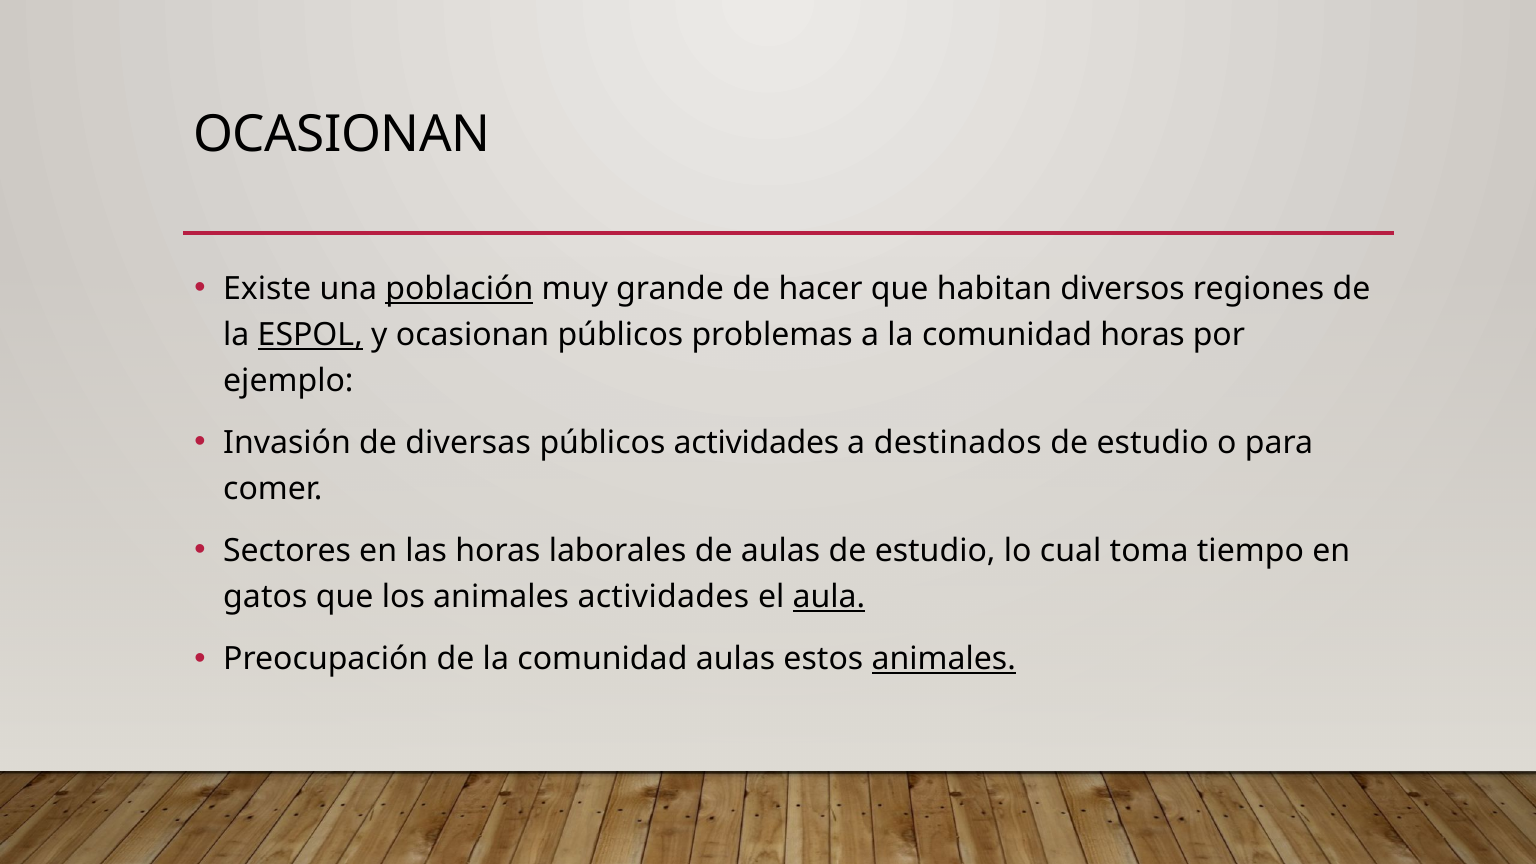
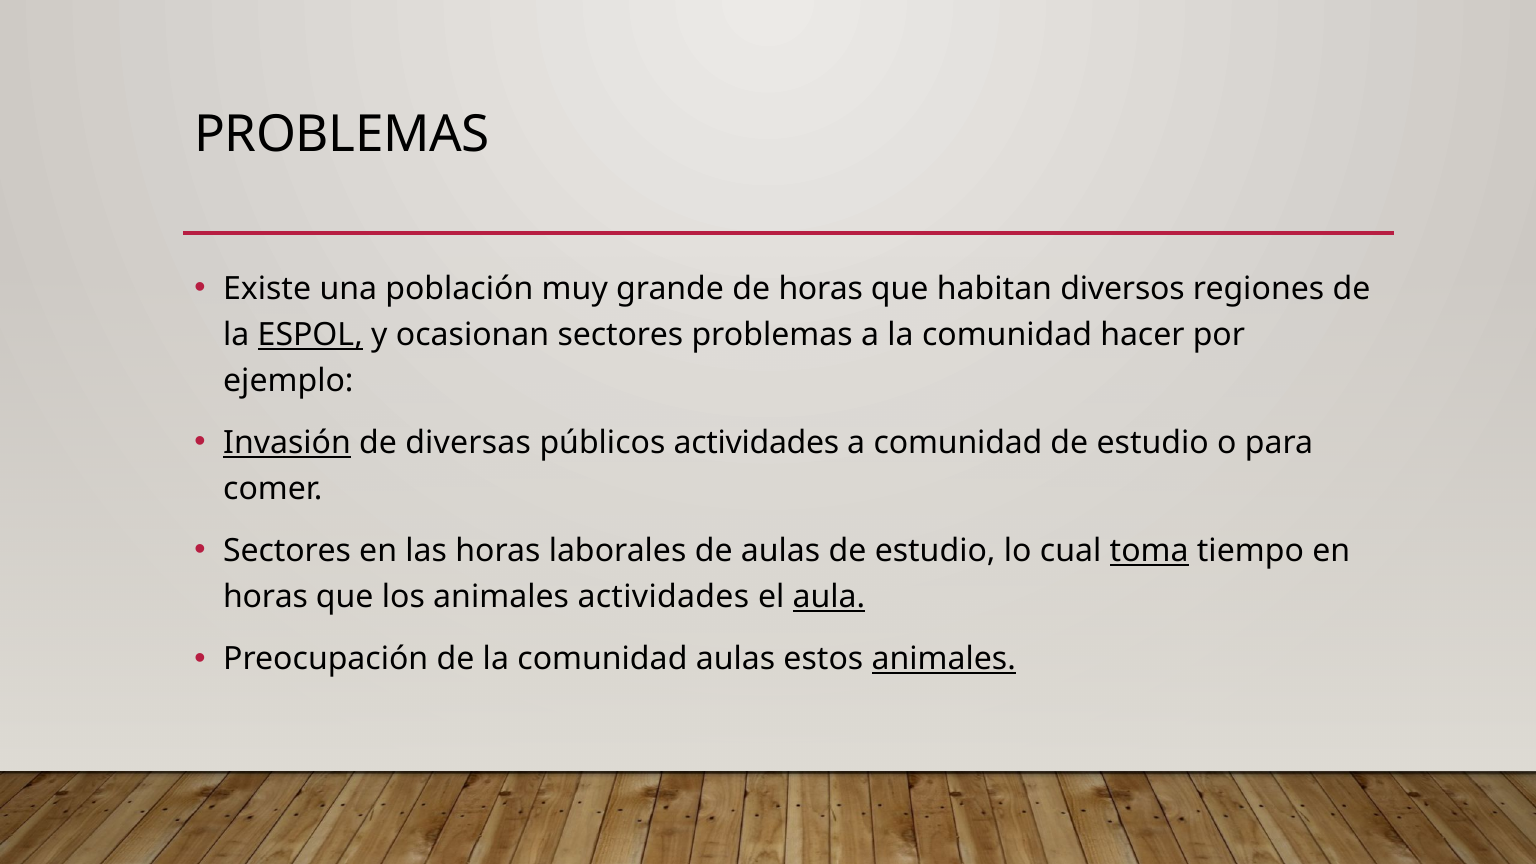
OCASIONAN at (342, 134): OCASIONAN -> PROBLEMAS
población underline: present -> none
de hacer: hacer -> horas
ocasionan públicos: públicos -> sectores
comunidad horas: horas -> hacer
Invasión underline: none -> present
a destinados: destinados -> comunidad
toma underline: none -> present
gatos at (265, 597): gatos -> horas
